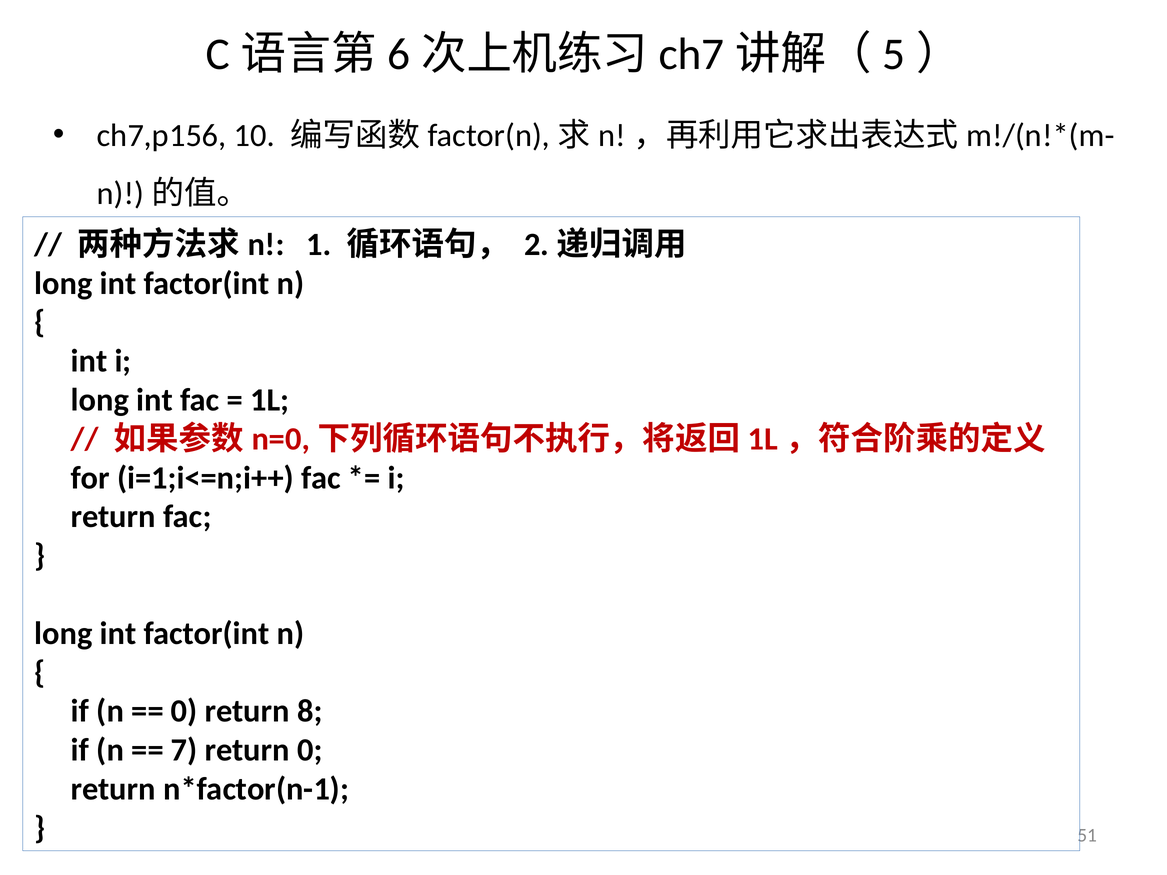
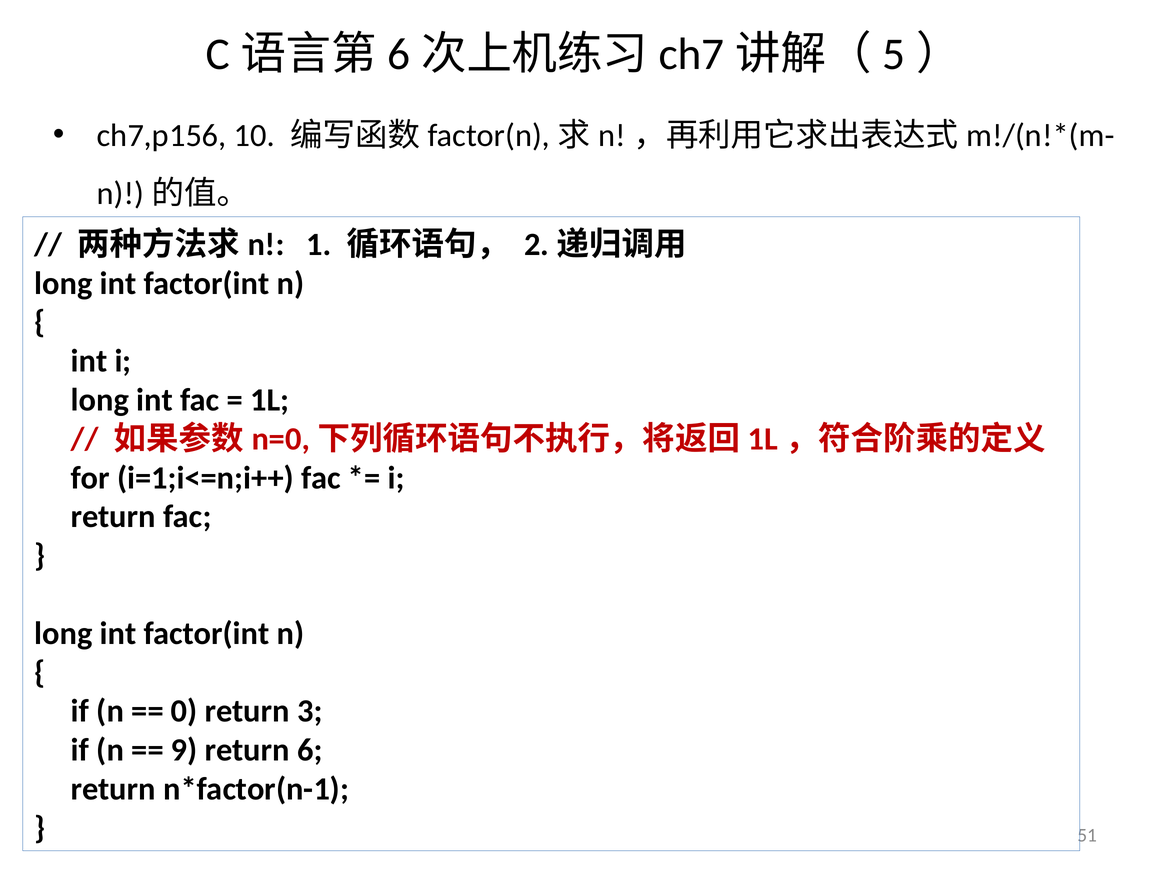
8: 8 -> 3
7: 7 -> 9
return 0: 0 -> 6
